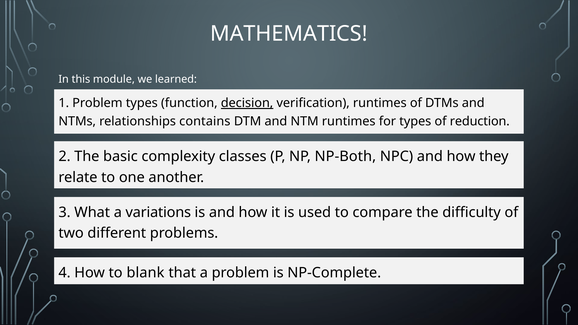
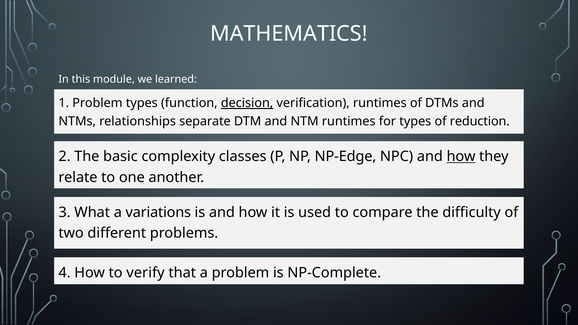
contains: contains -> separate
NP-Both: NP-Both -> NP-Edge
how at (461, 157) underline: none -> present
blank: blank -> verify
